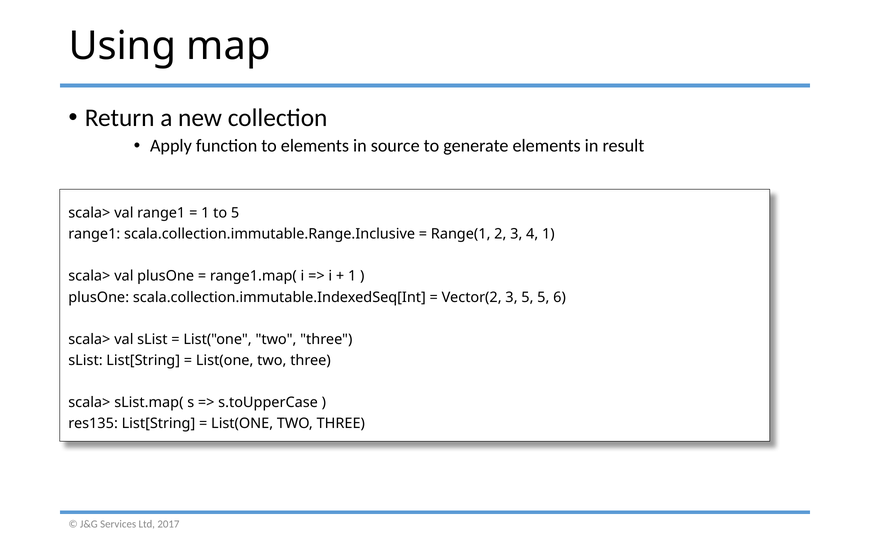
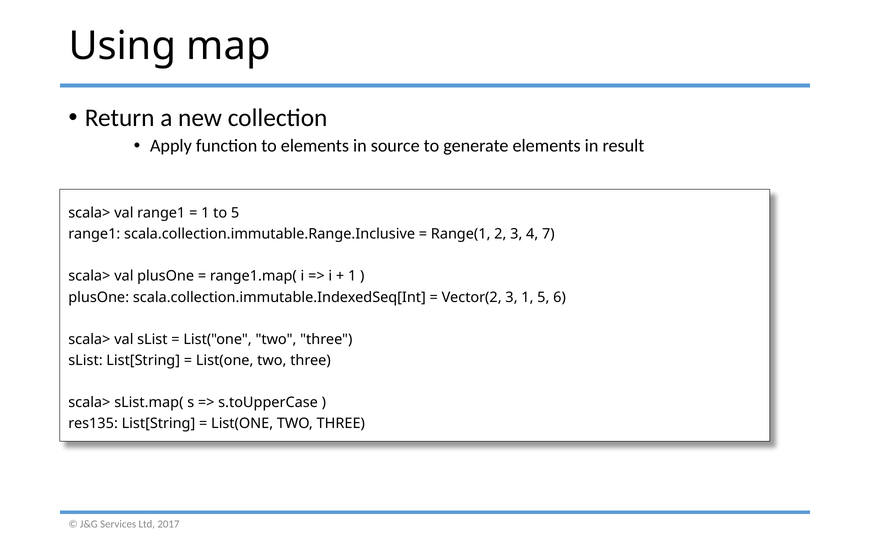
4 1: 1 -> 7
3 5: 5 -> 1
